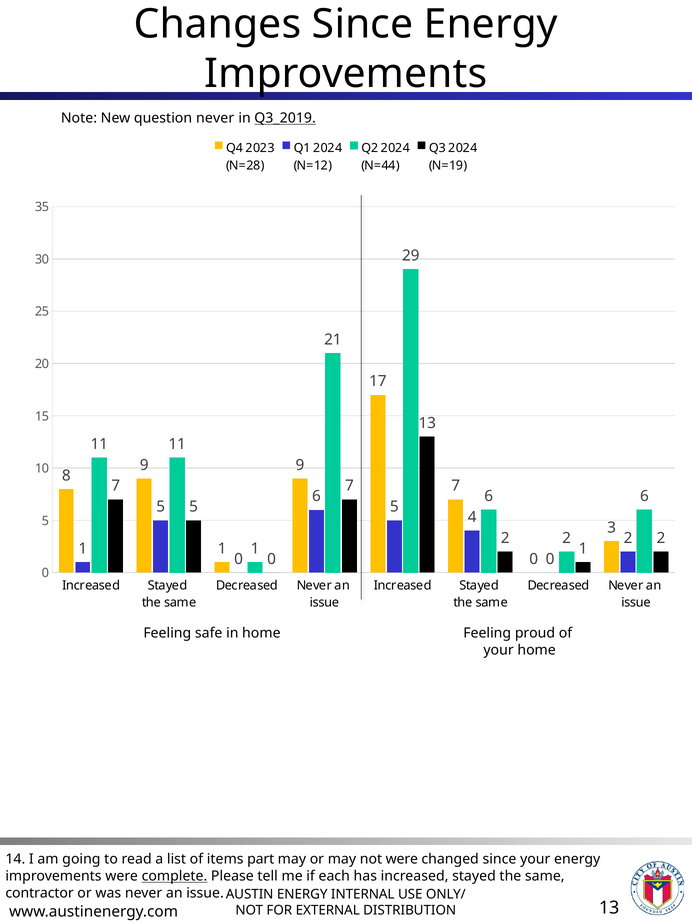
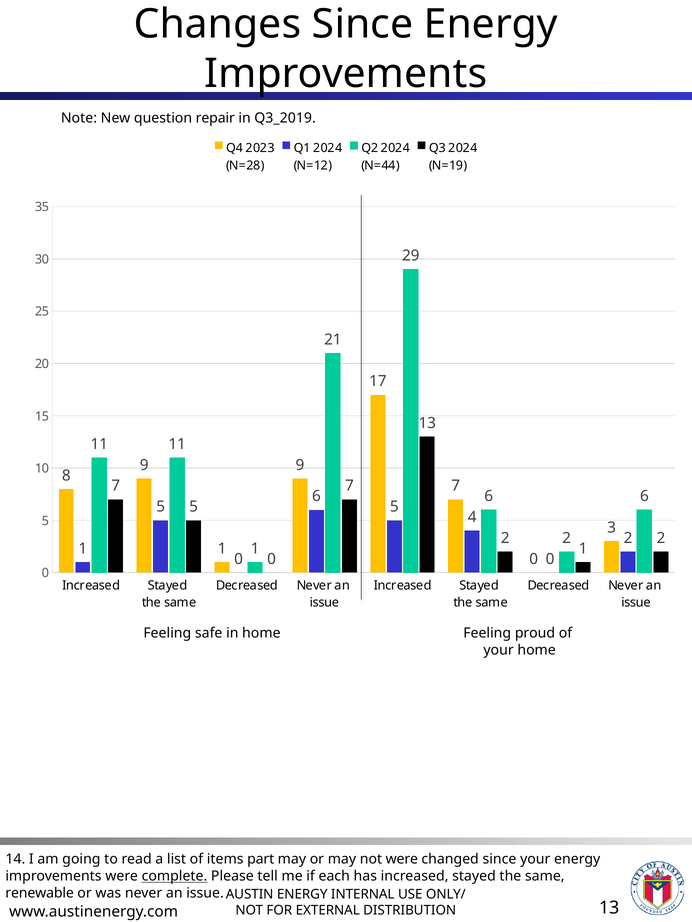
question never: never -> repair
Q3_2019 underline: present -> none
contractor: contractor -> renewable
